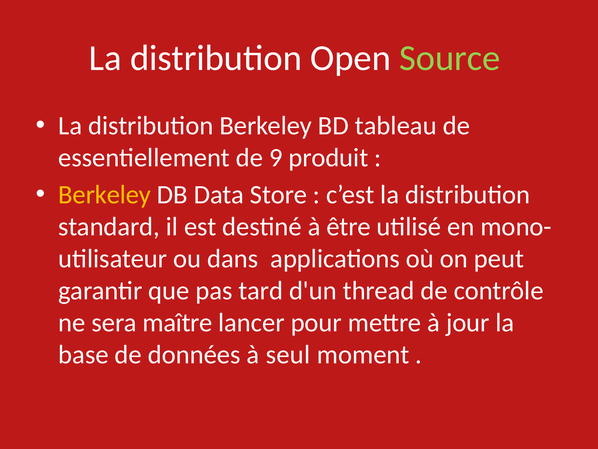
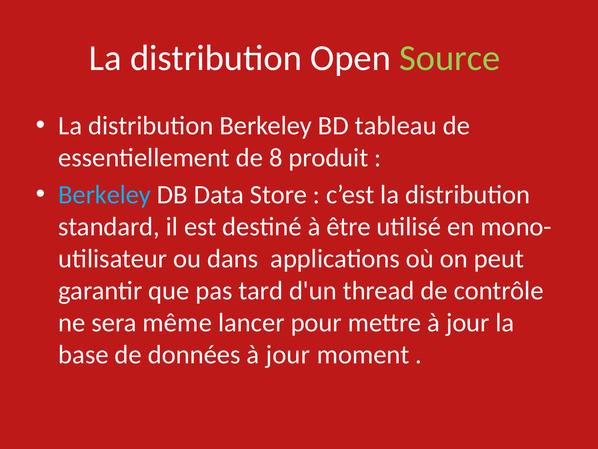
9: 9 -> 8
Berkeley at (105, 195) colour: yellow -> light blue
maître: maître -> même
données à seul: seul -> jour
